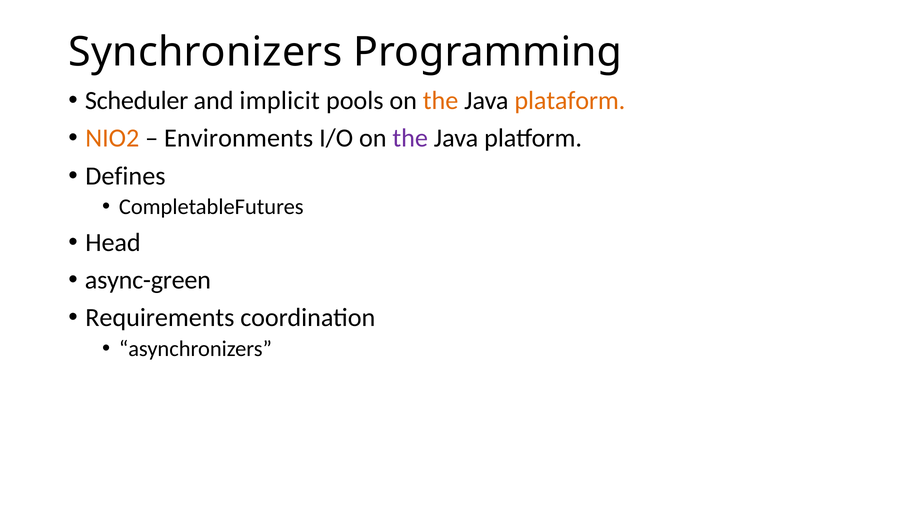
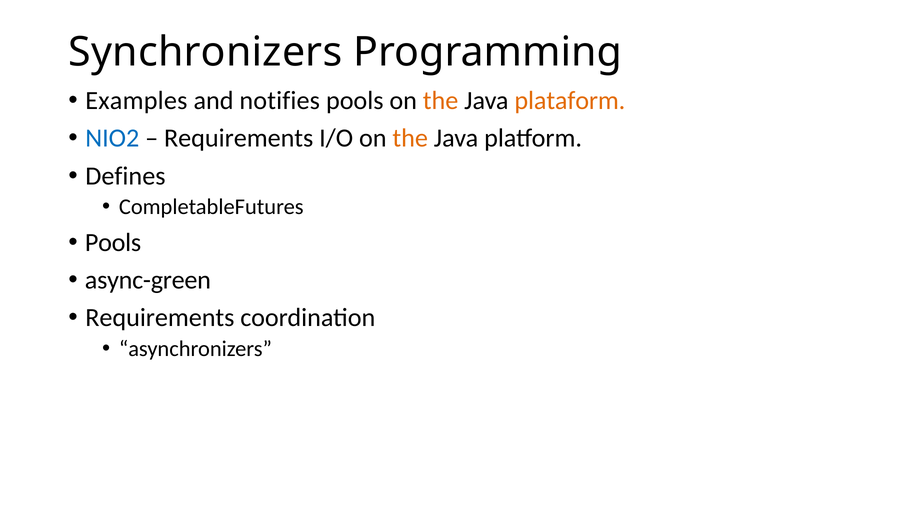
Scheduler: Scheduler -> Examples
implicit: implicit -> notifies
NIO2 colour: orange -> blue
Environments at (239, 138): Environments -> Requirements
the at (410, 138) colour: purple -> orange
Head at (113, 243): Head -> Pools
